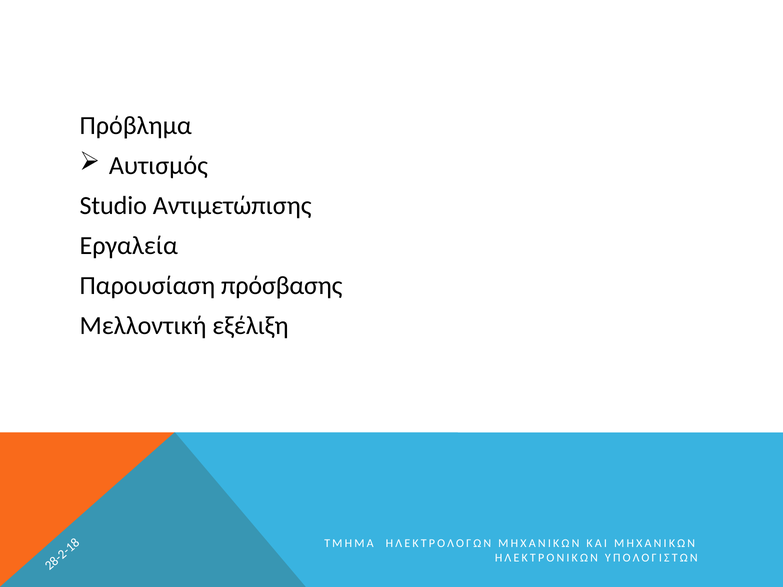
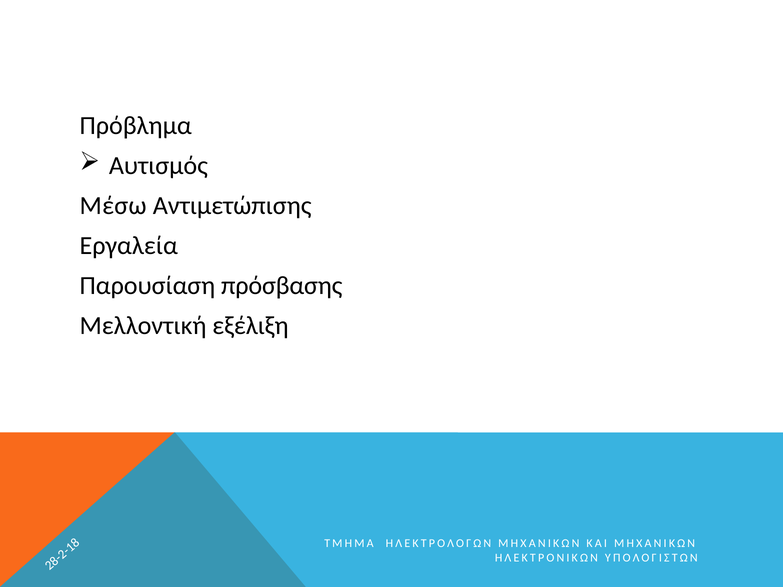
Studio: Studio -> Μέσω
